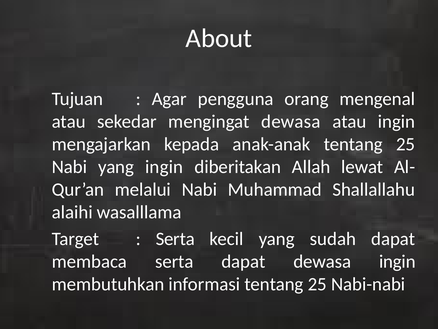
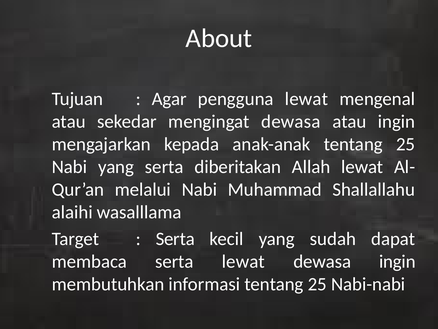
pengguna orang: orang -> lewat
yang ingin: ingin -> serta
serta dapat: dapat -> lewat
